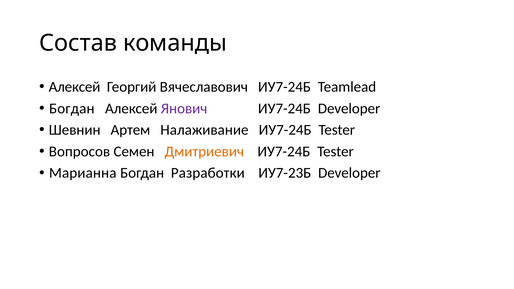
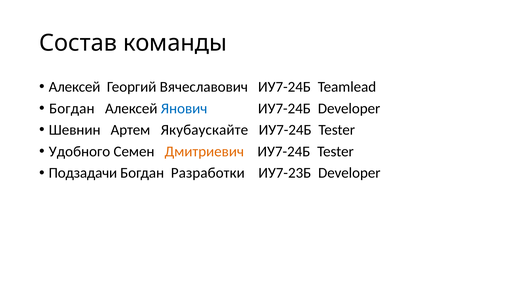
Янович colour: purple -> blue
Налаживание: Налаживание -> Якубаускайте
Вопросов: Вопросов -> Удобного
Марианна: Марианна -> Подзадачи
